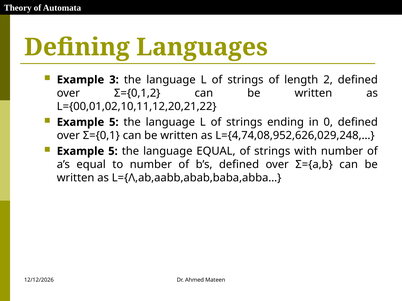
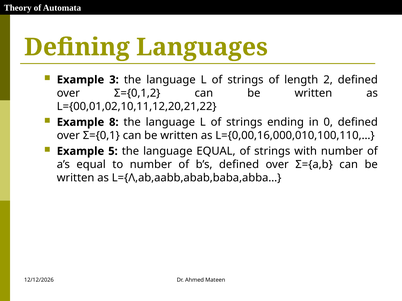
5 at (114, 122): 5 -> 8
L={4,74,08,952,626,029,248,…: L={4,74,08,952,626,029,248,… -> L={0,00,16,000,010,100,110,…
